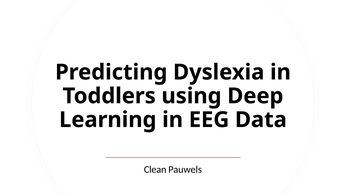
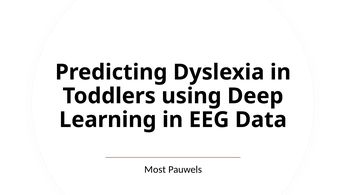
Clean: Clean -> Most
